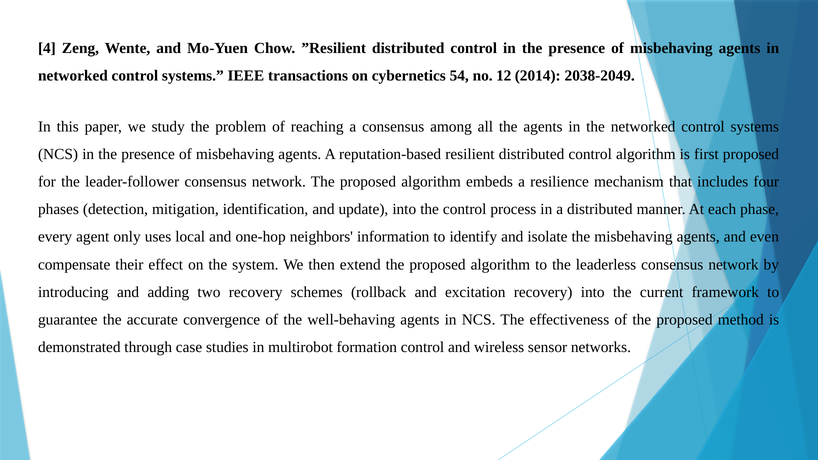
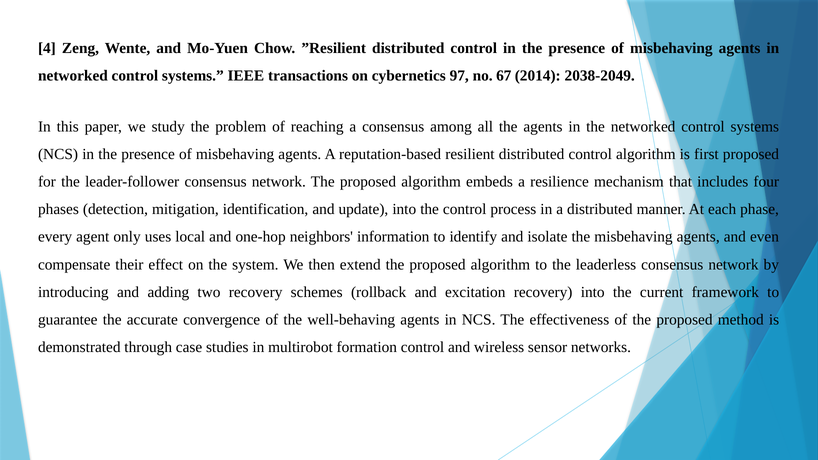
54: 54 -> 97
12: 12 -> 67
